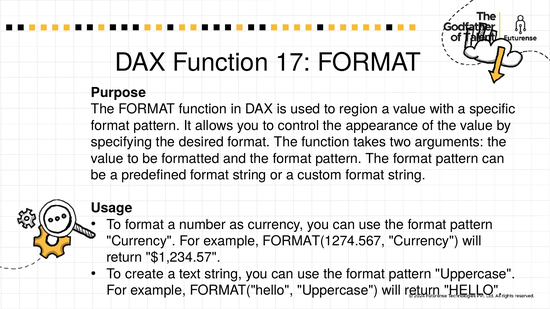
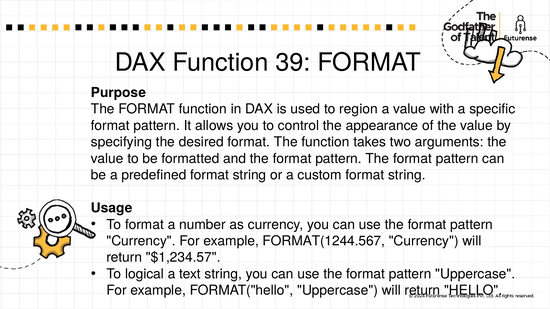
17: 17 -> 39
FORMAT(1274.567: FORMAT(1274.567 -> FORMAT(1244.567
create: create -> logical
